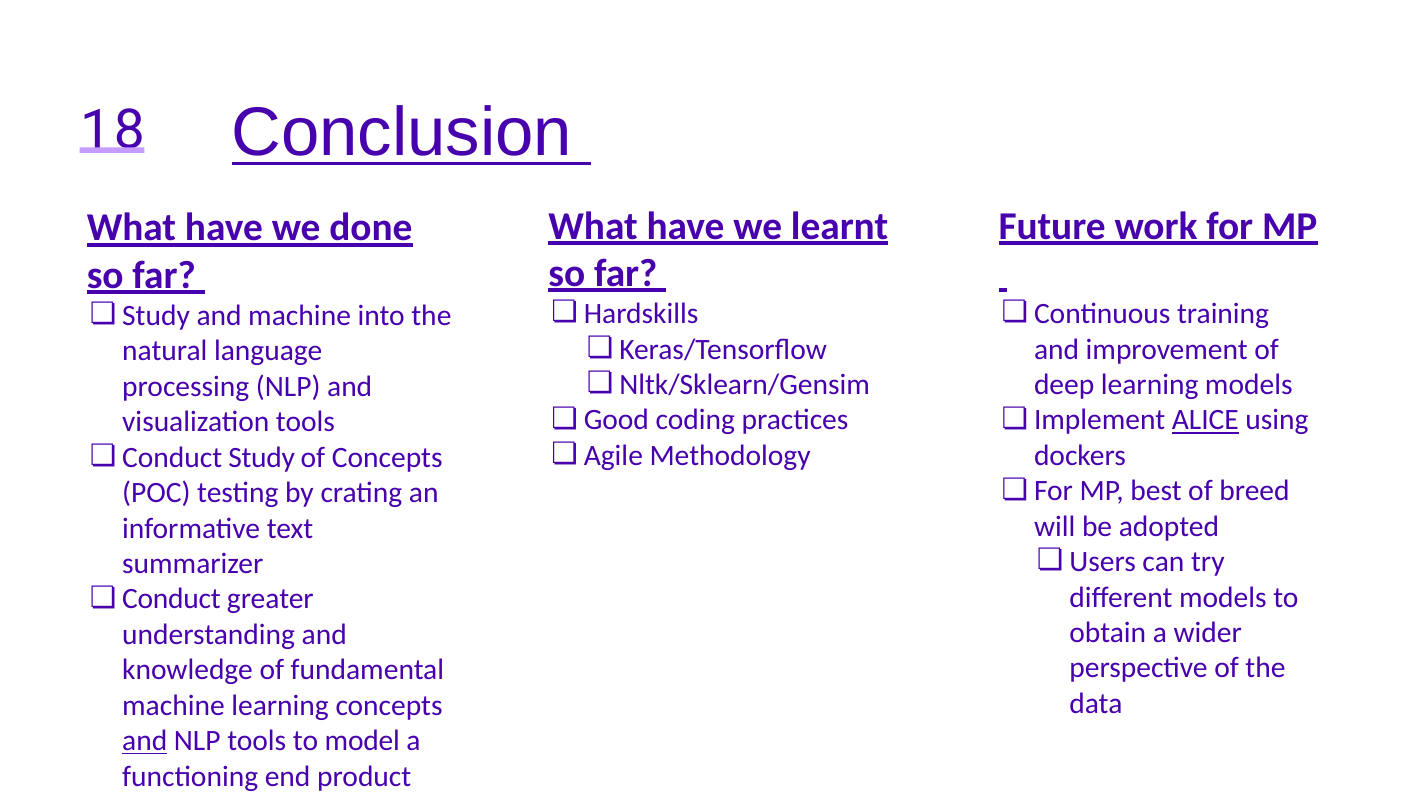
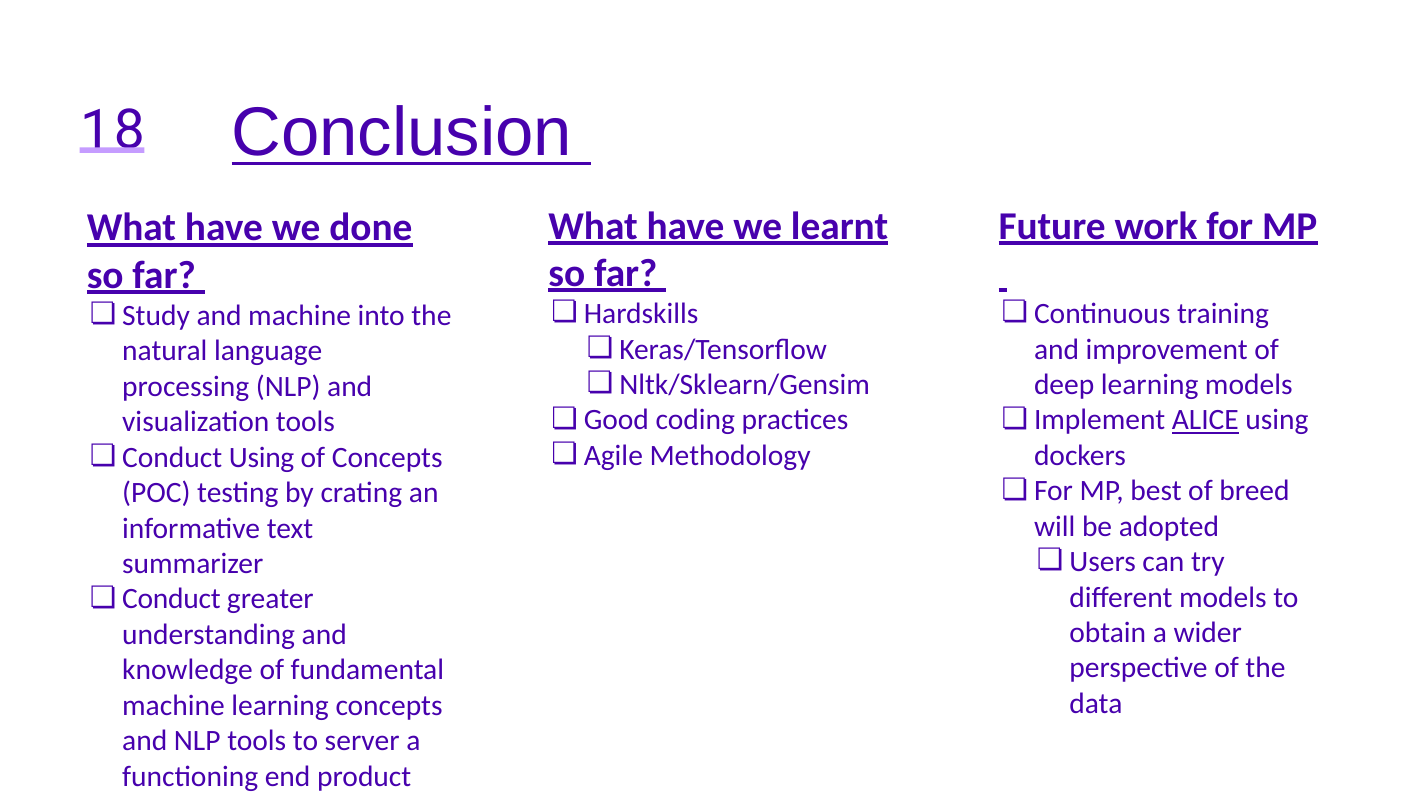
Conduct Study: Study -> Using
and at (145, 741) underline: present -> none
model: model -> server
